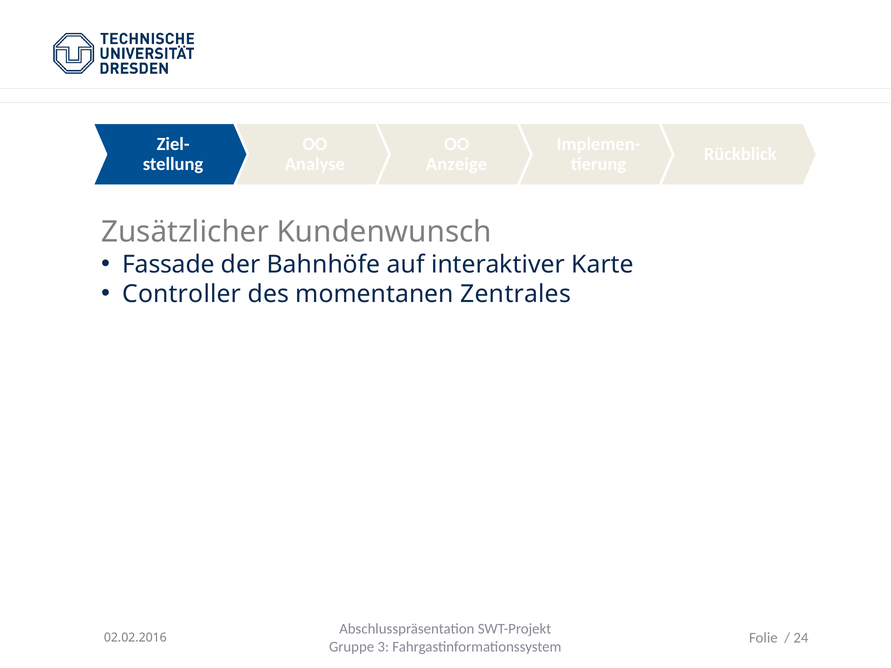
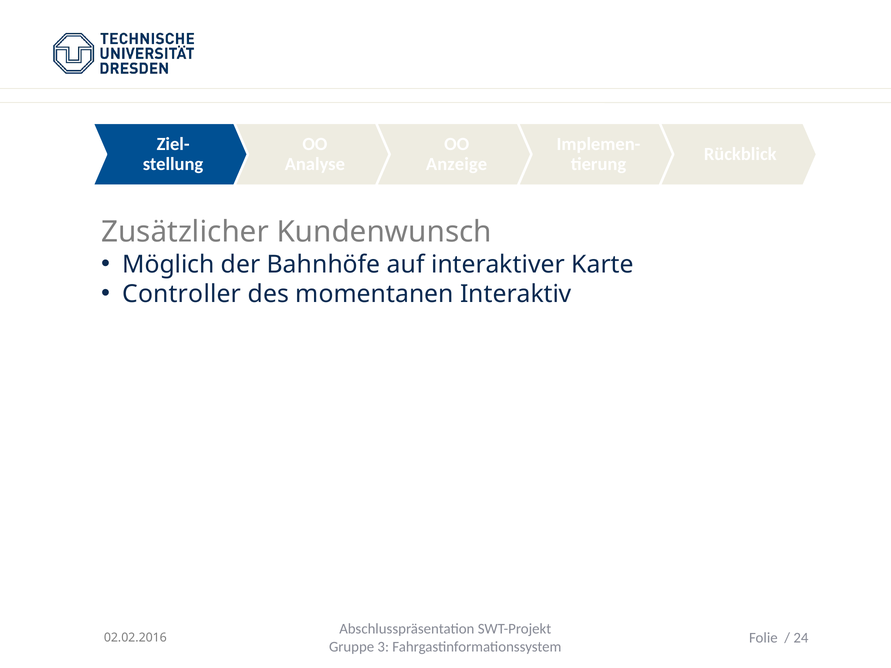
Fassade: Fassade -> Möglich
Zentrales: Zentrales -> Interaktiv
